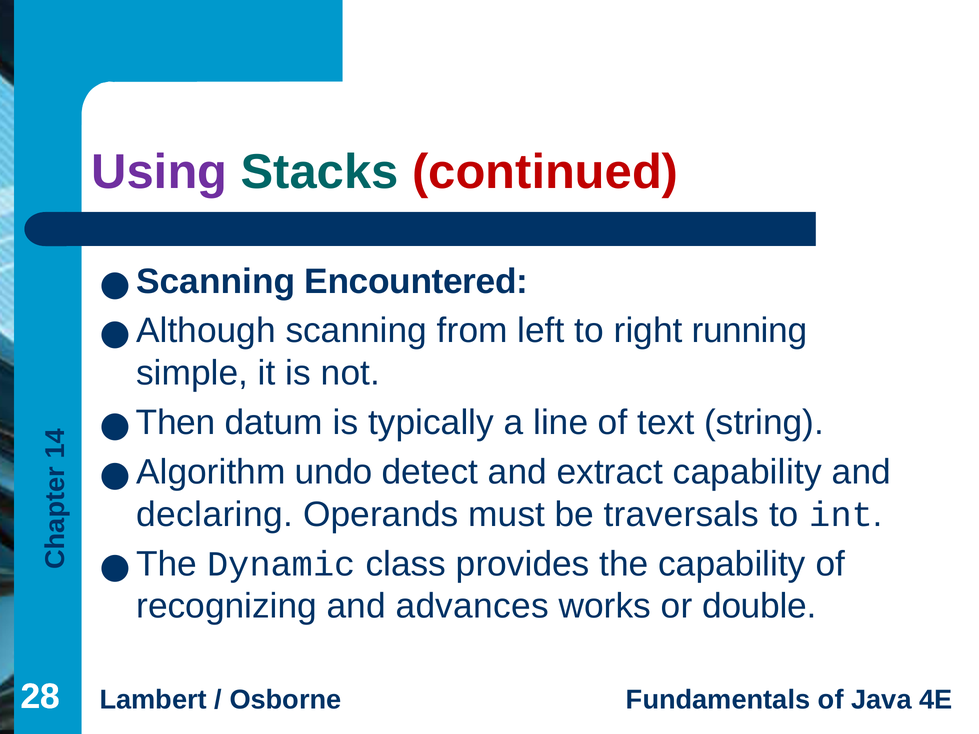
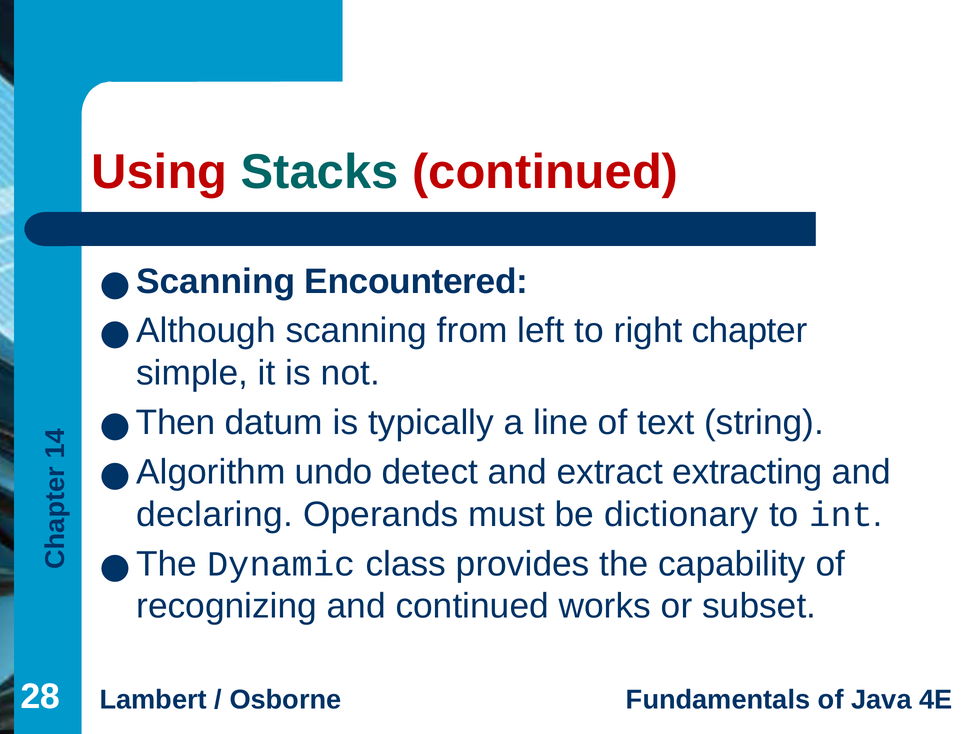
Using colour: purple -> red
running: running -> chapter
extract capability: capability -> extracting
traversals: traversals -> dictionary
and advances: advances -> continued
double: double -> subset
